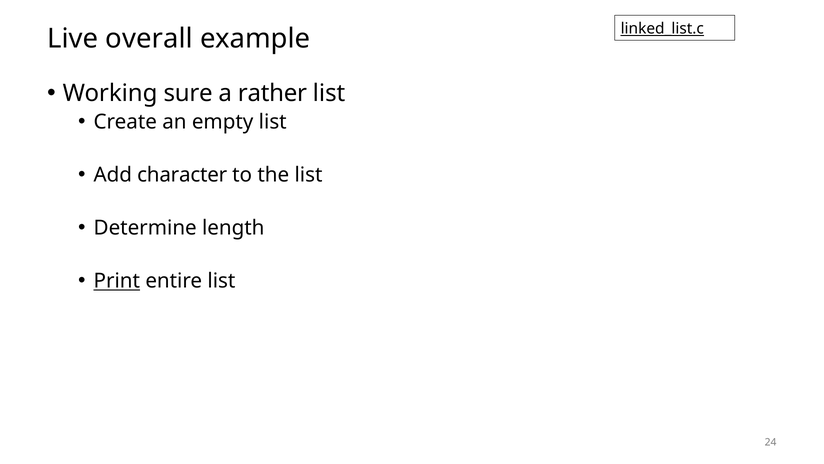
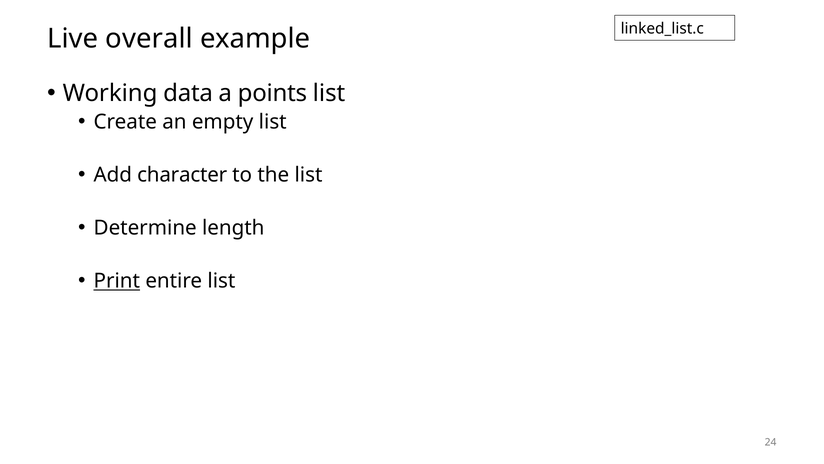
linked_list.c underline: present -> none
sure: sure -> data
rather: rather -> points
